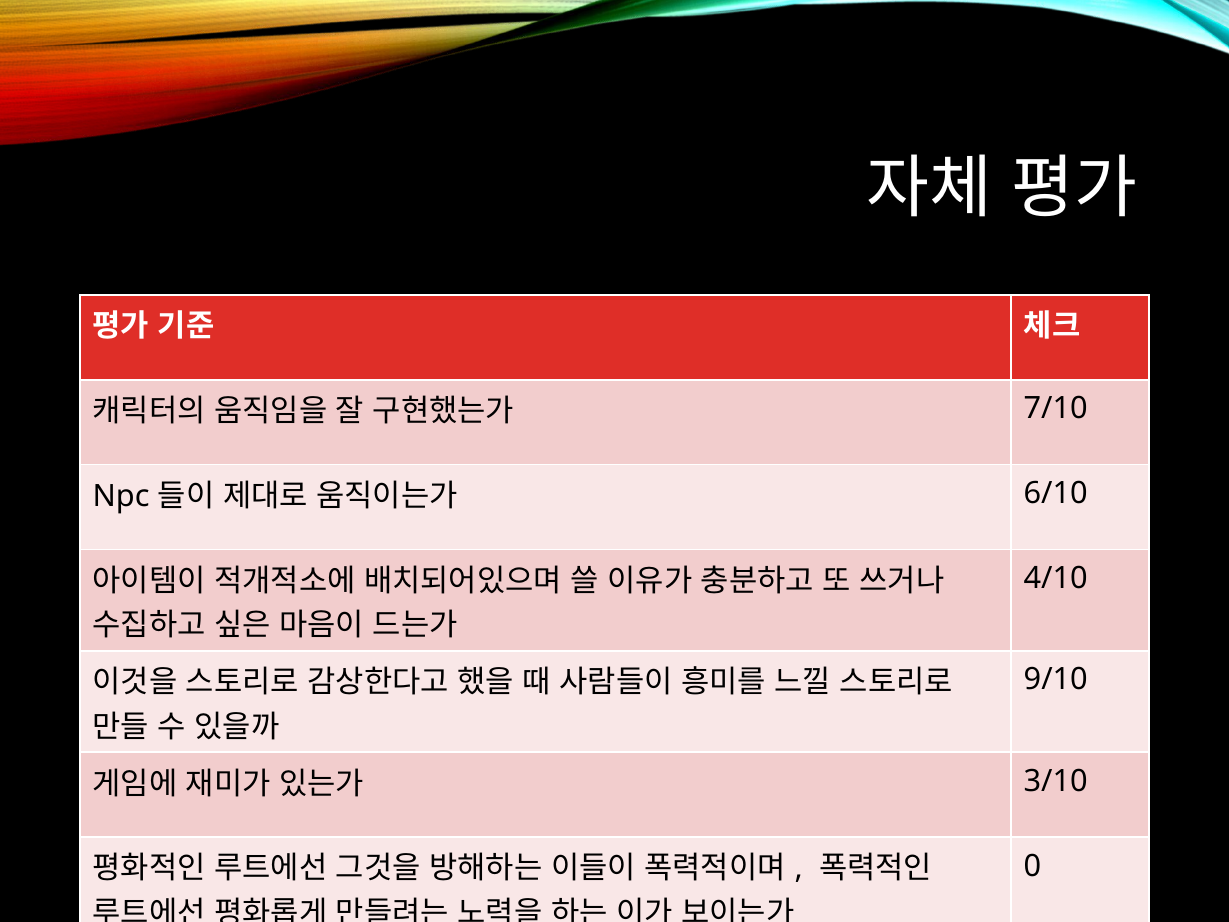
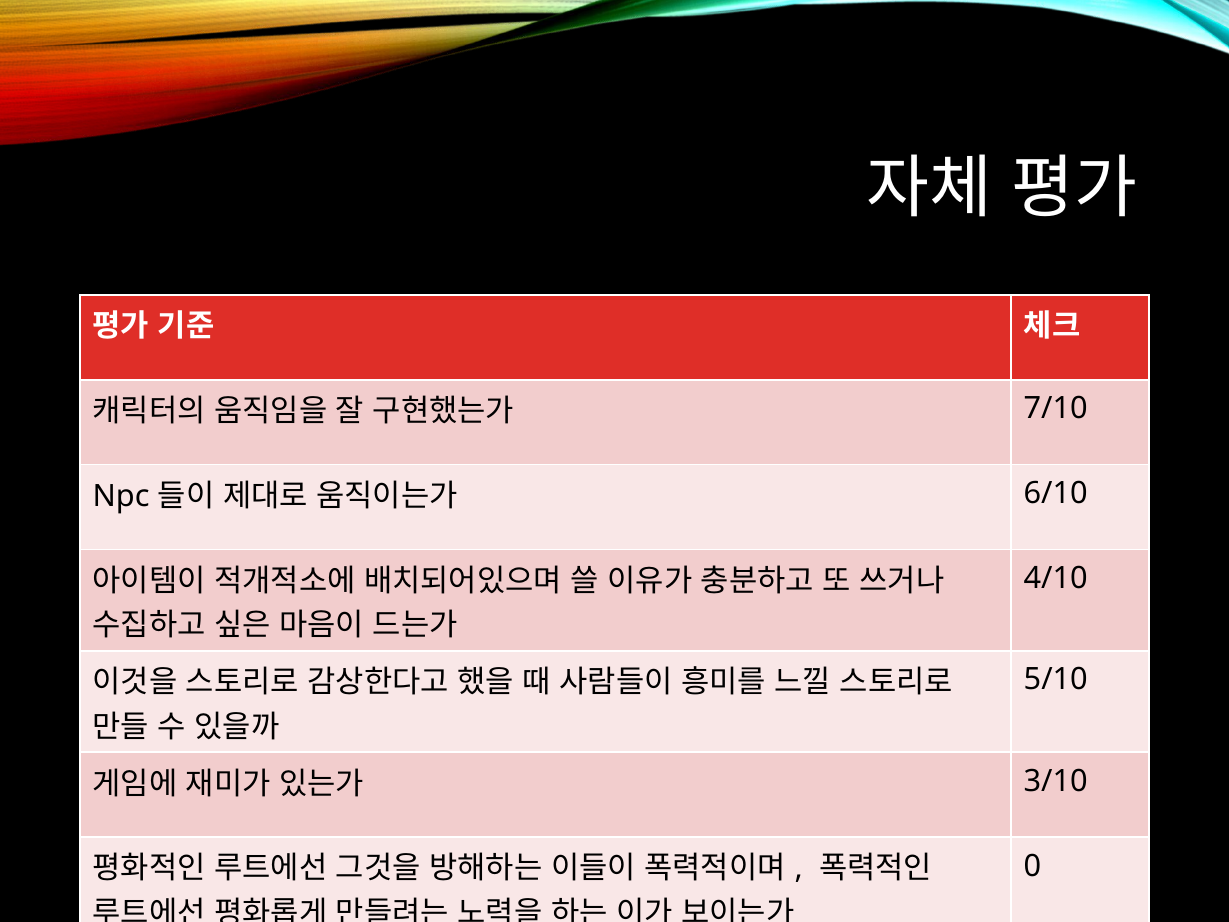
9/10: 9/10 -> 5/10
